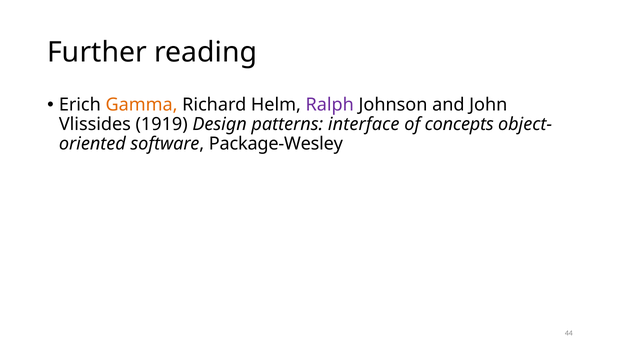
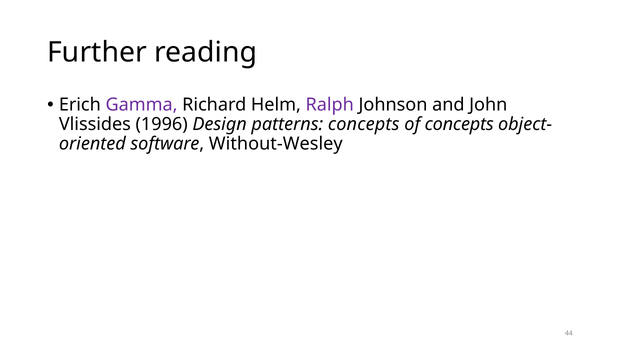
Gamma colour: orange -> purple
1919: 1919 -> 1996
patterns interface: interface -> concepts
Package-Wesley: Package-Wesley -> Without-Wesley
